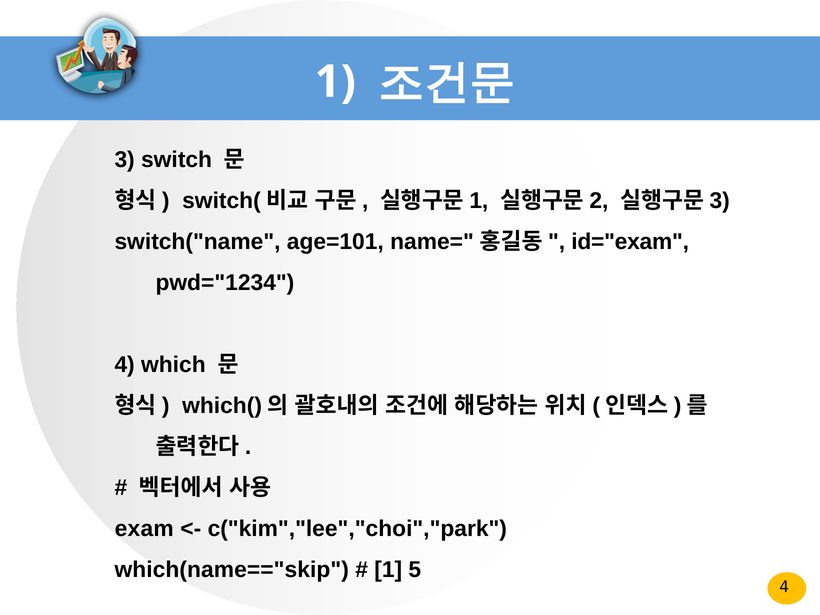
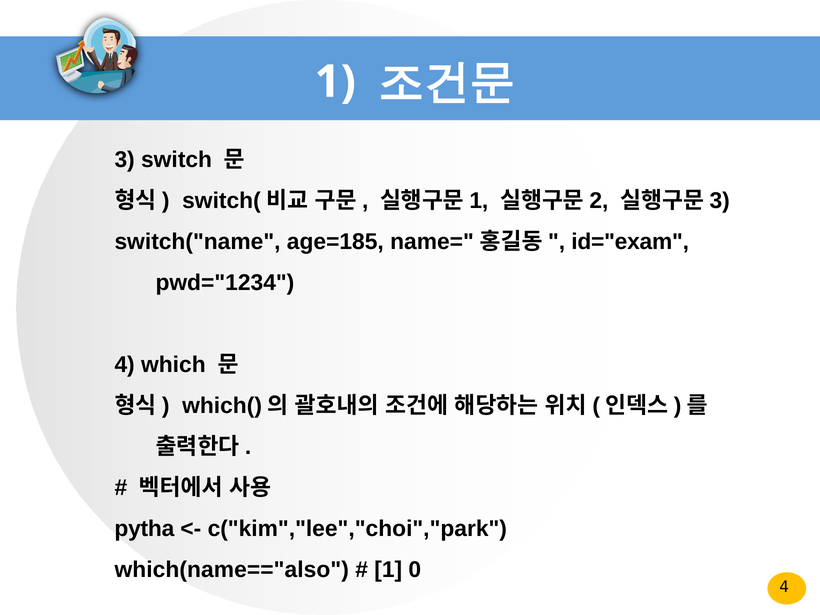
age=101: age=101 -> age=185
exam: exam -> pytha
which(name=="skip: which(name=="skip -> which(name=="also
5: 5 -> 0
